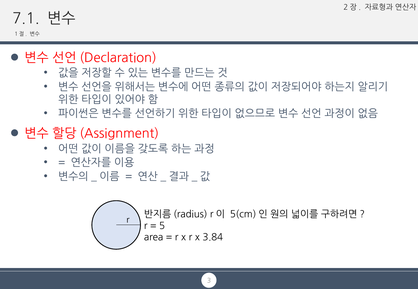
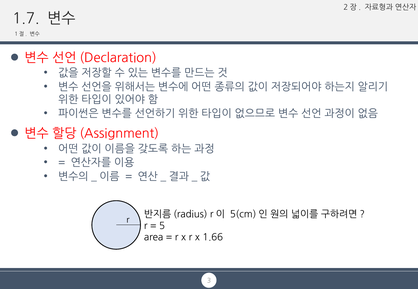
7.1: 7.1 -> 1.7
3.84: 3.84 -> 1.66
